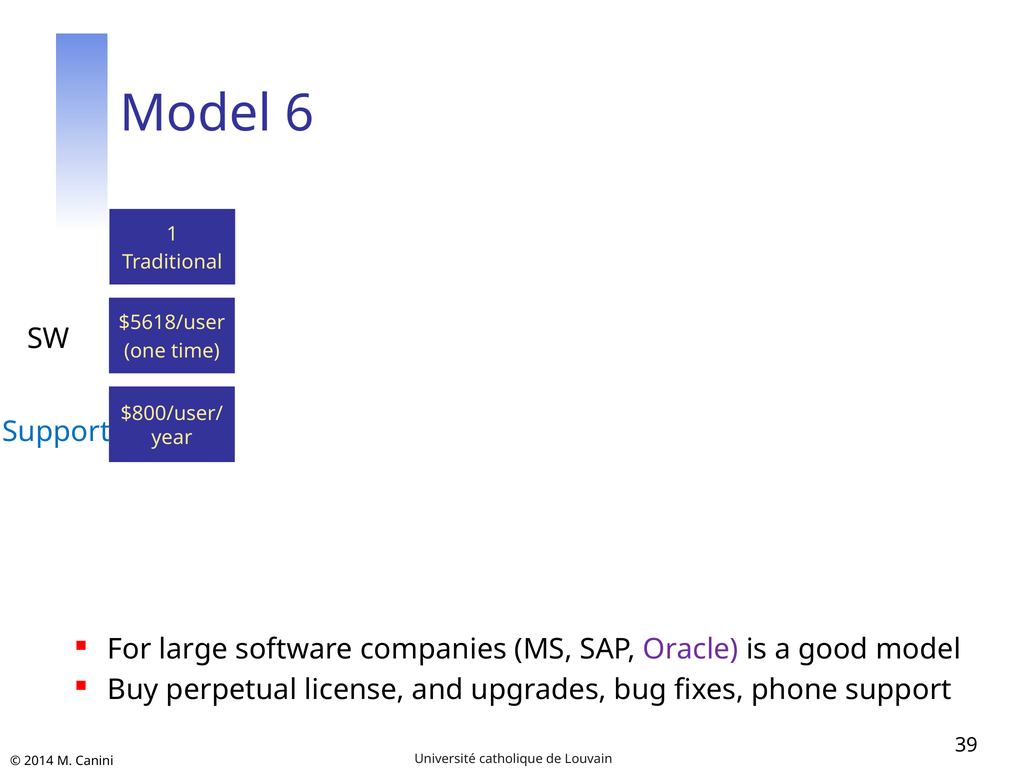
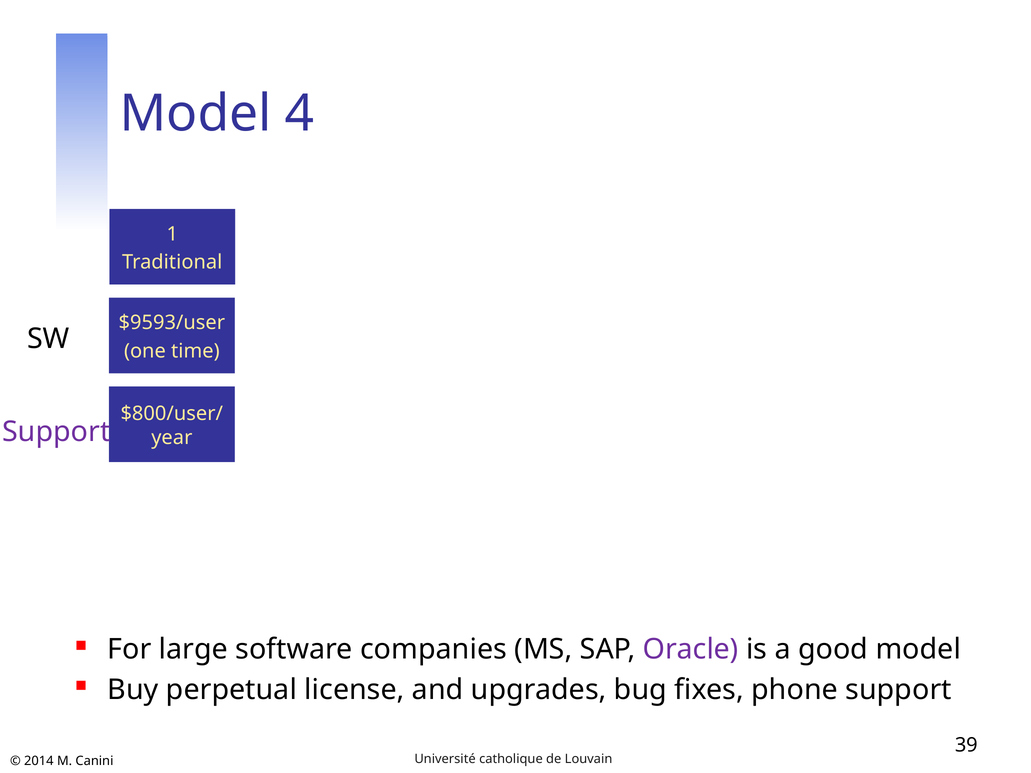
6: 6 -> 4
$5618/user: $5618/user -> $9593/user
Support at (56, 432) colour: blue -> purple
